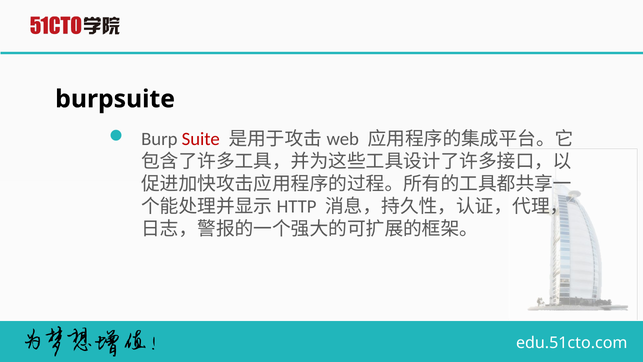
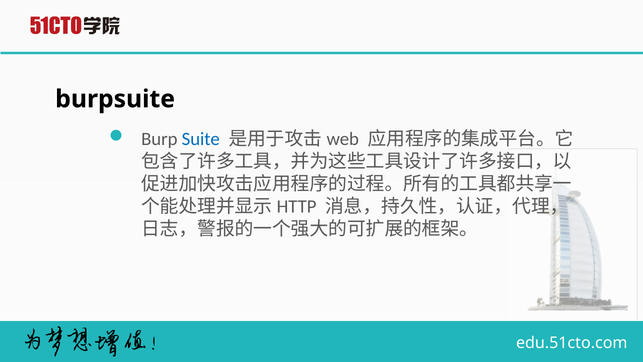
Suite colour: red -> blue
